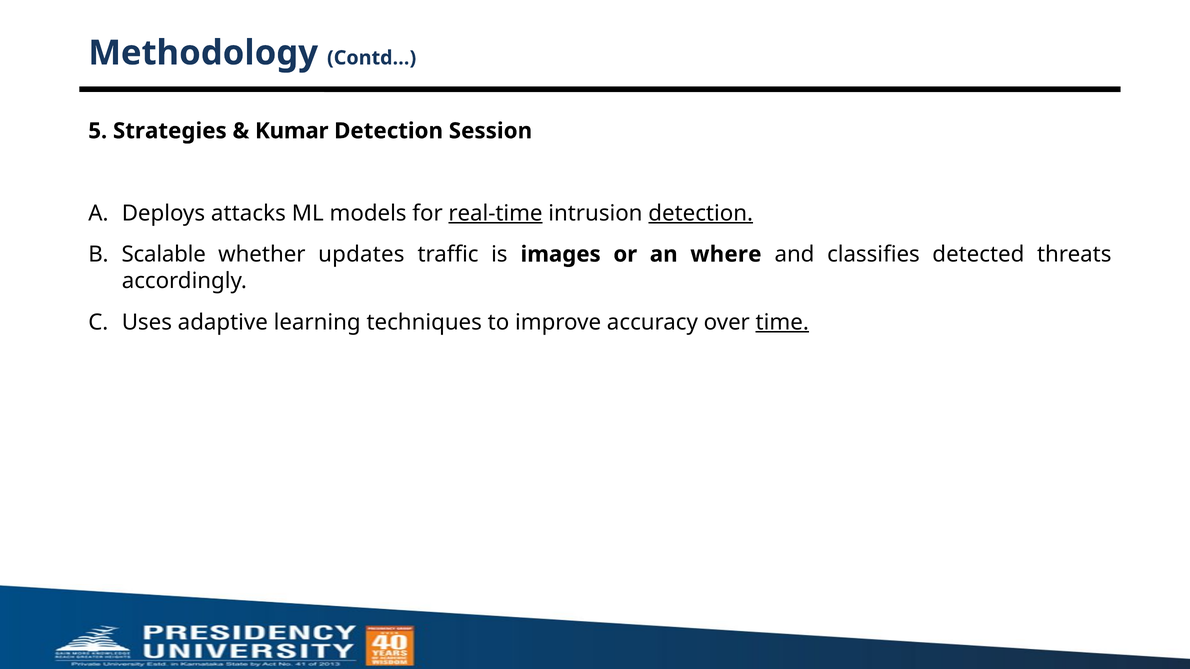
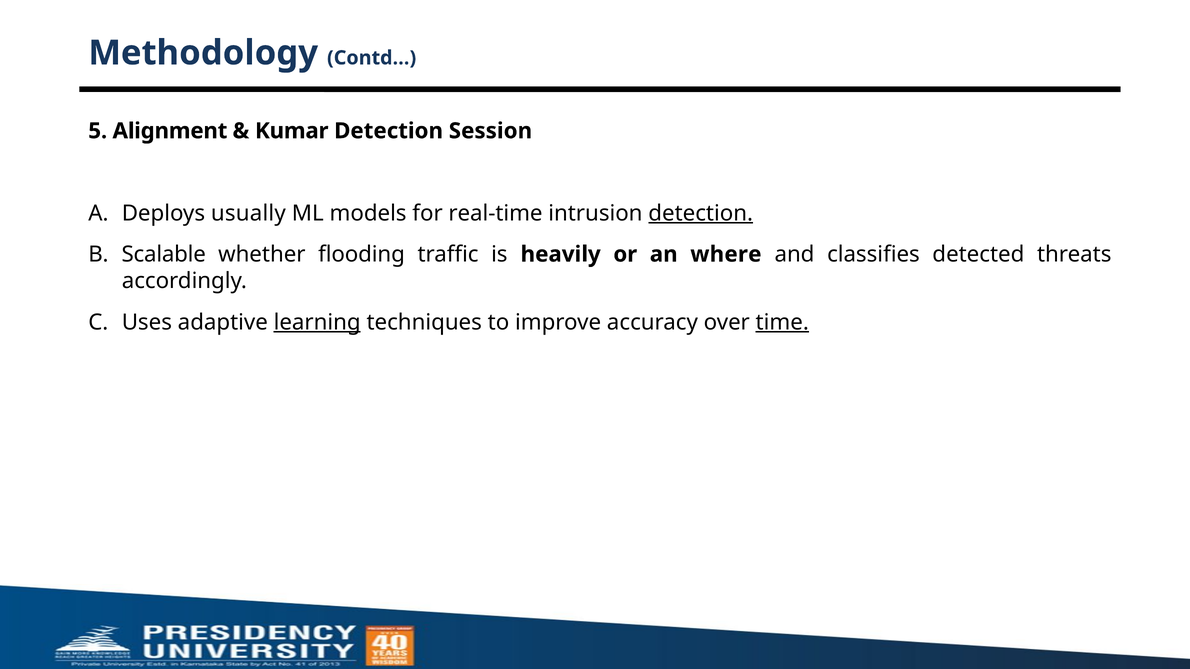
Strategies: Strategies -> Alignment
attacks: attacks -> usually
real-time underline: present -> none
updates: updates -> flooding
images: images -> heavily
learning underline: none -> present
